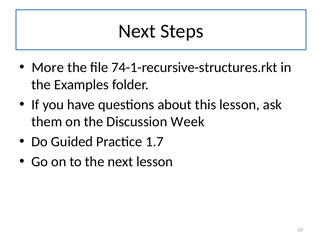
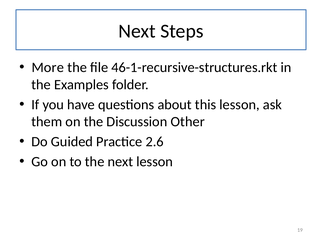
74-1-recursive-structures.rkt: 74-1-recursive-structures.rkt -> 46-1-recursive-structures.rkt
Week: Week -> Other
1.7: 1.7 -> 2.6
